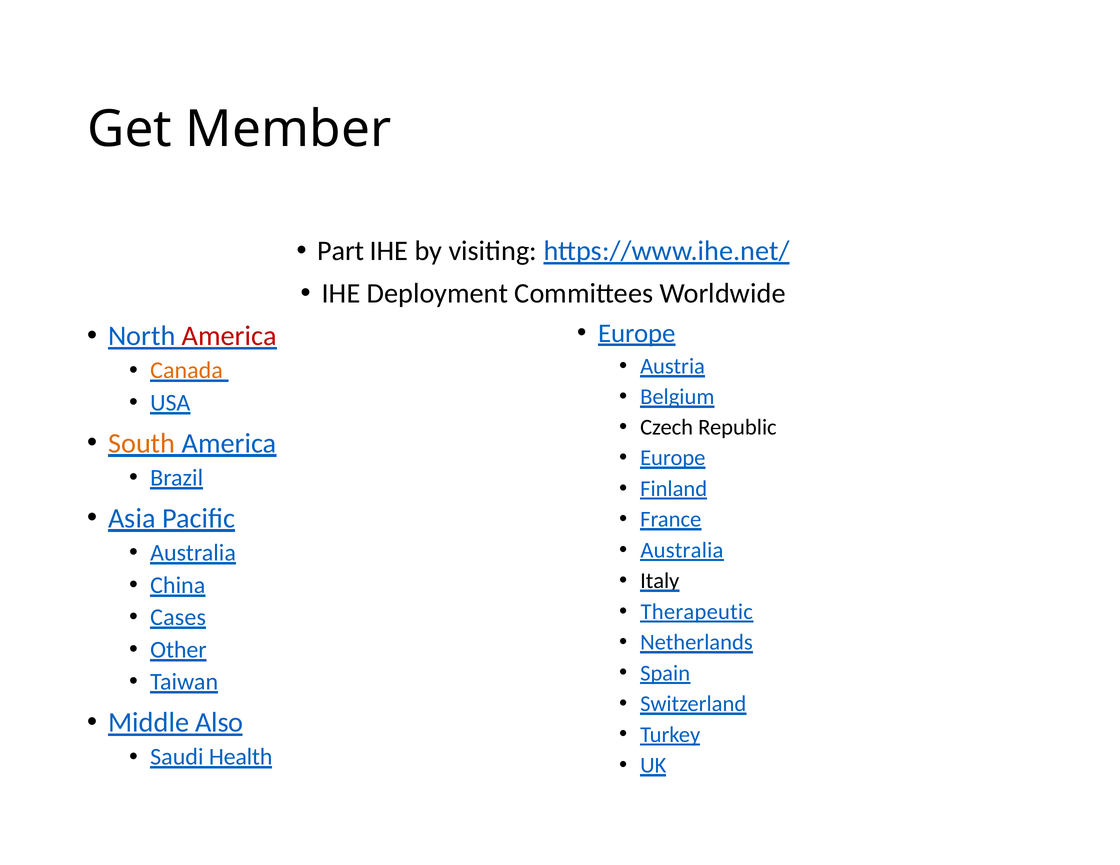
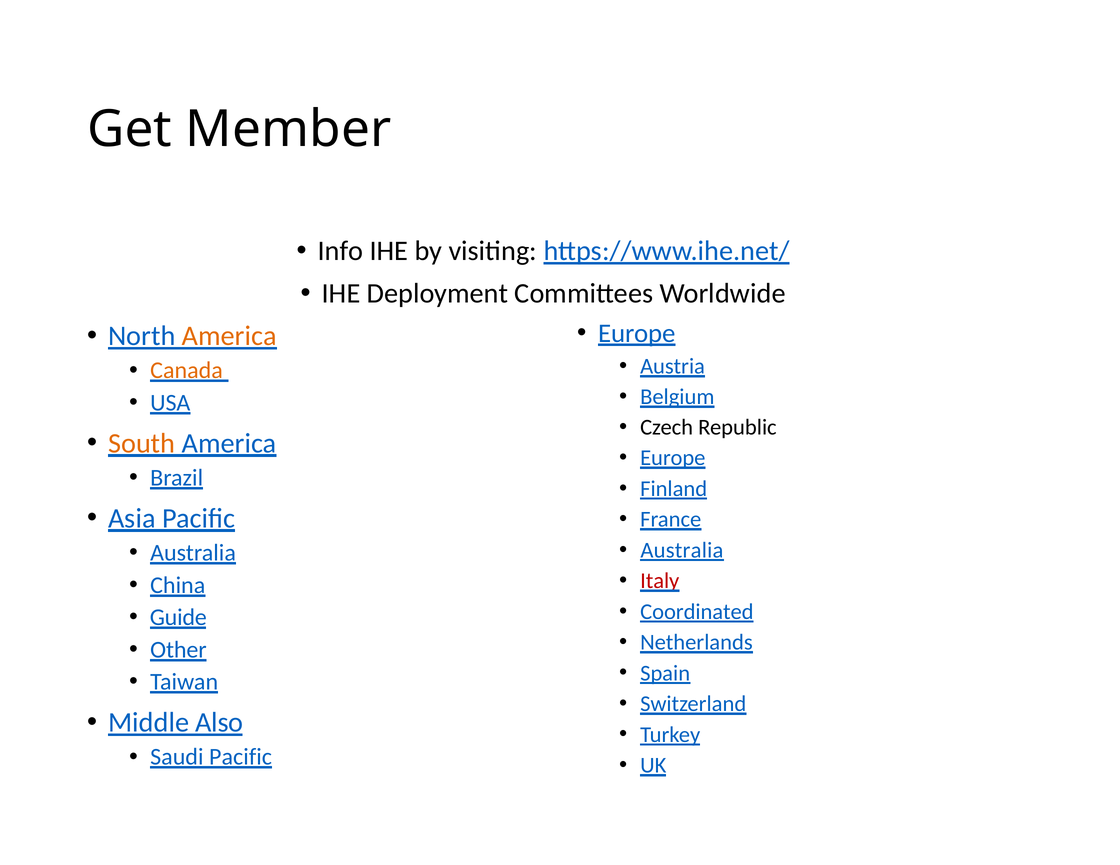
Part: Part -> Info
America at (229, 336) colour: red -> orange
Italy colour: black -> red
Therapeutic: Therapeutic -> Coordinated
Cases: Cases -> Guide
Saudi Health: Health -> Pacific
